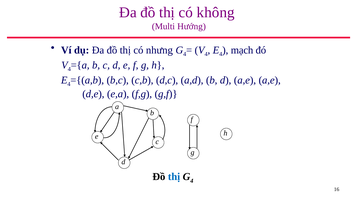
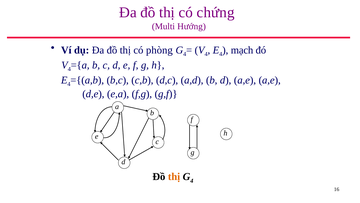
không: không -> chứng
nhưng: nhưng -> phòng
thị at (174, 176) colour: blue -> orange
